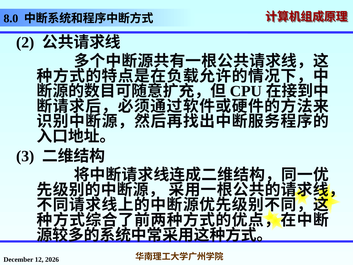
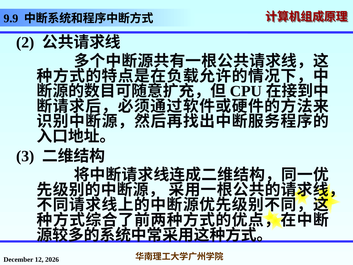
8.0: 8.0 -> 9.9
